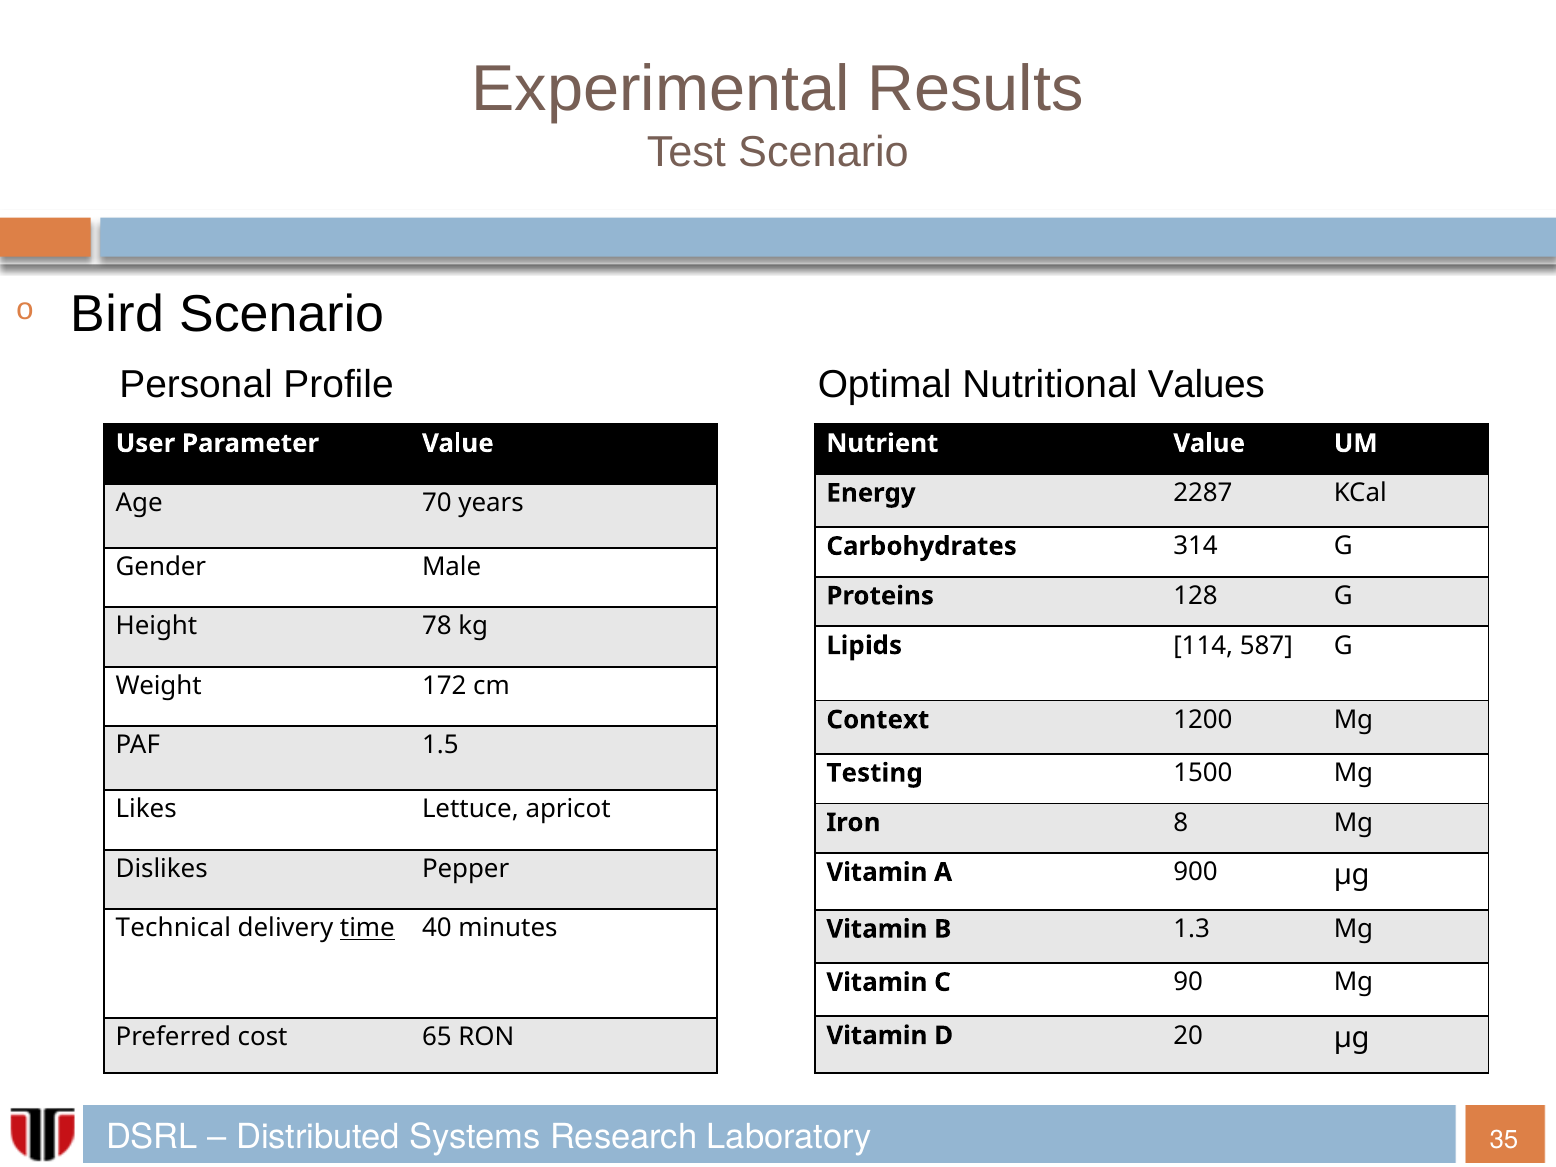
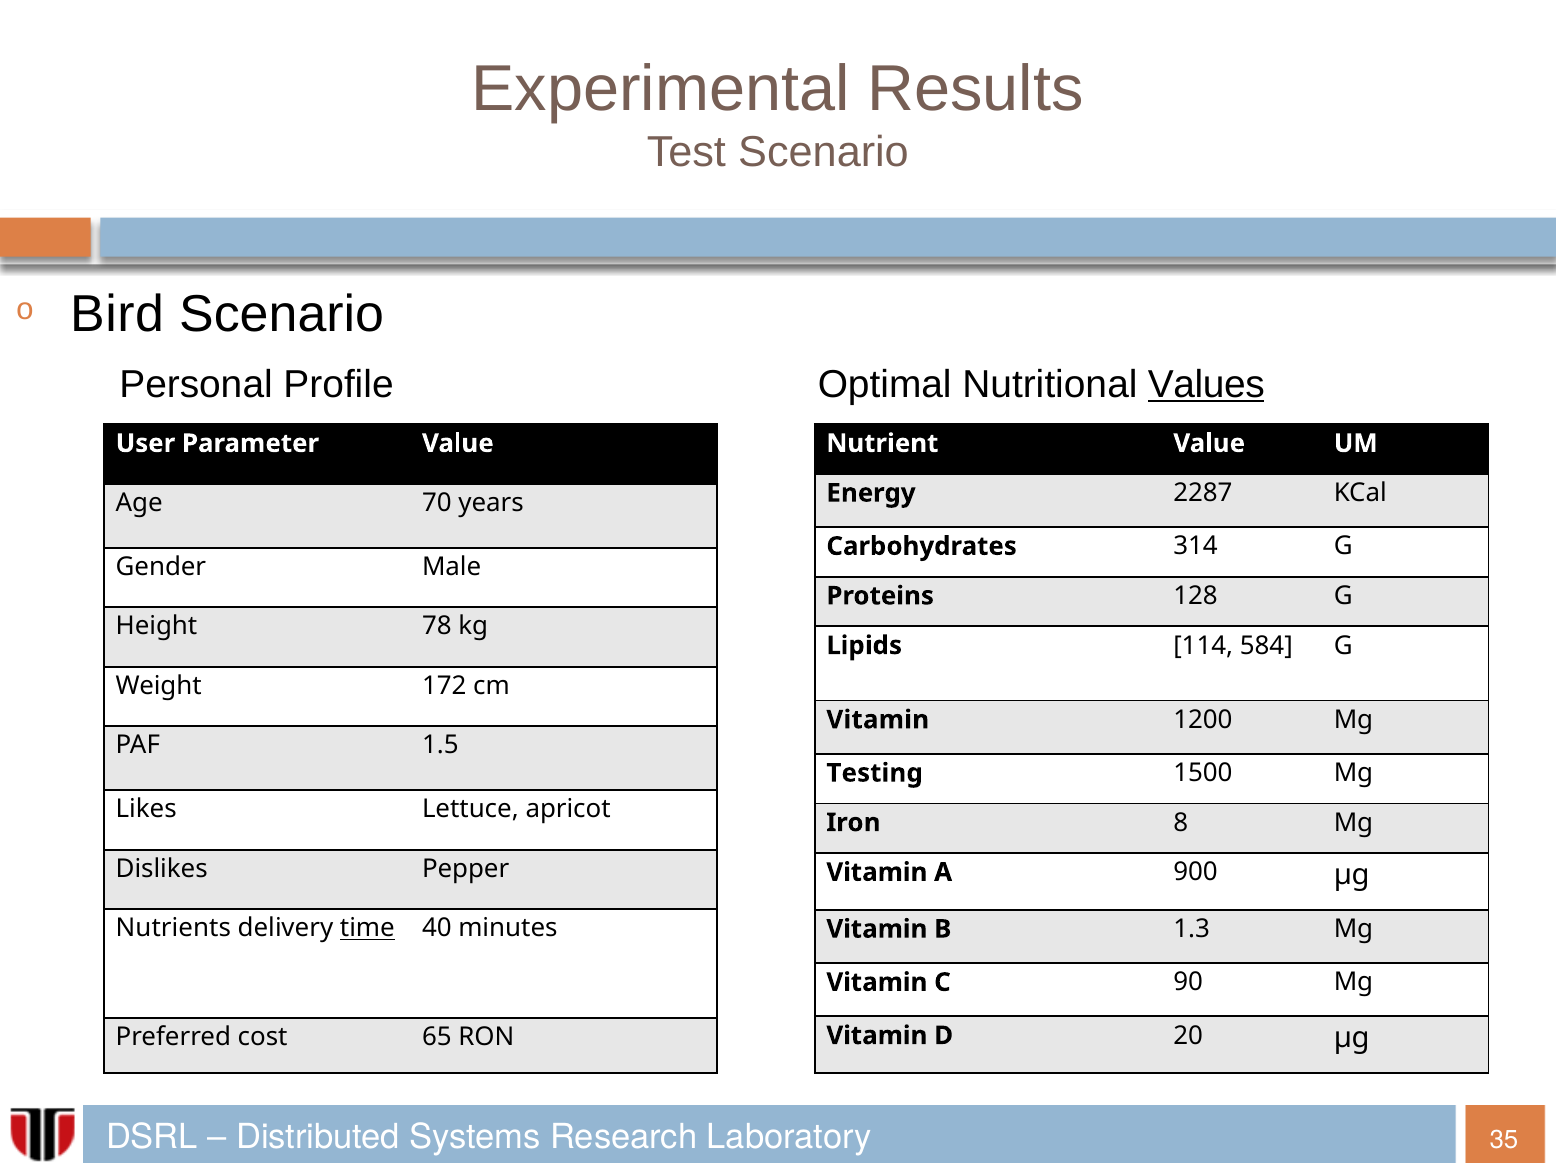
Values underline: none -> present
587: 587 -> 584
Context at (878, 720): Context -> Vitamin
Technical: Technical -> Nutrients
